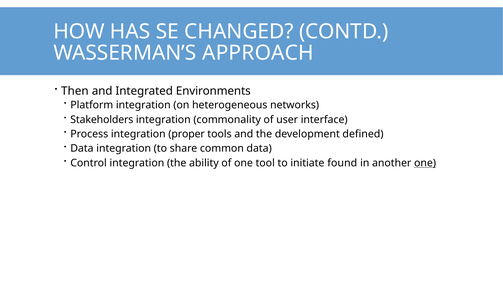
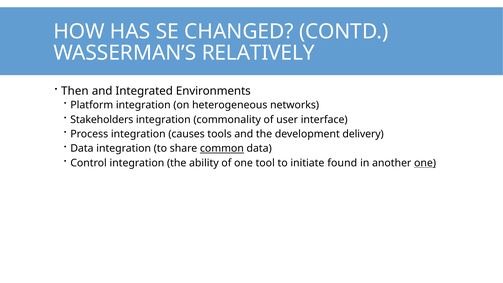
APPROACH: APPROACH -> RELATIVELY
proper: proper -> causes
defined: defined -> delivery
common underline: none -> present
